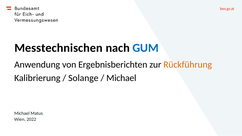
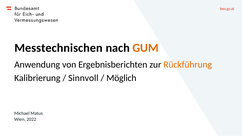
GUM colour: blue -> orange
Solange: Solange -> Sinnvoll
Michael at (121, 78): Michael -> Möglich
